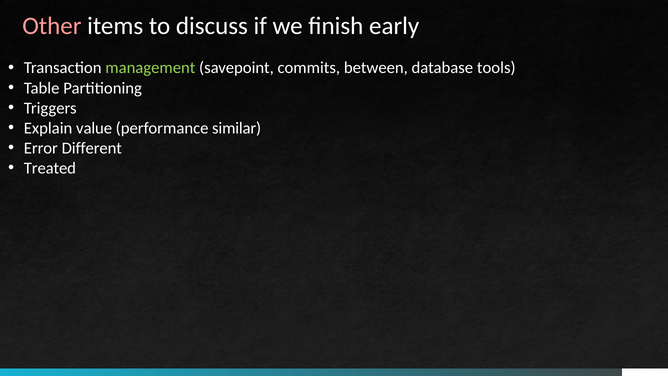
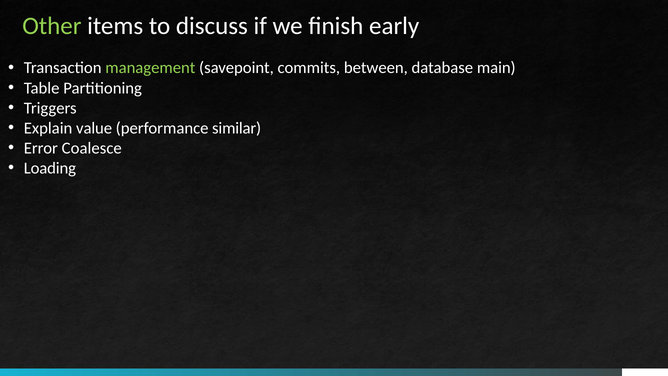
Other colour: pink -> light green
tools: tools -> main
Different: Different -> Coalesce
Treated: Treated -> Loading
